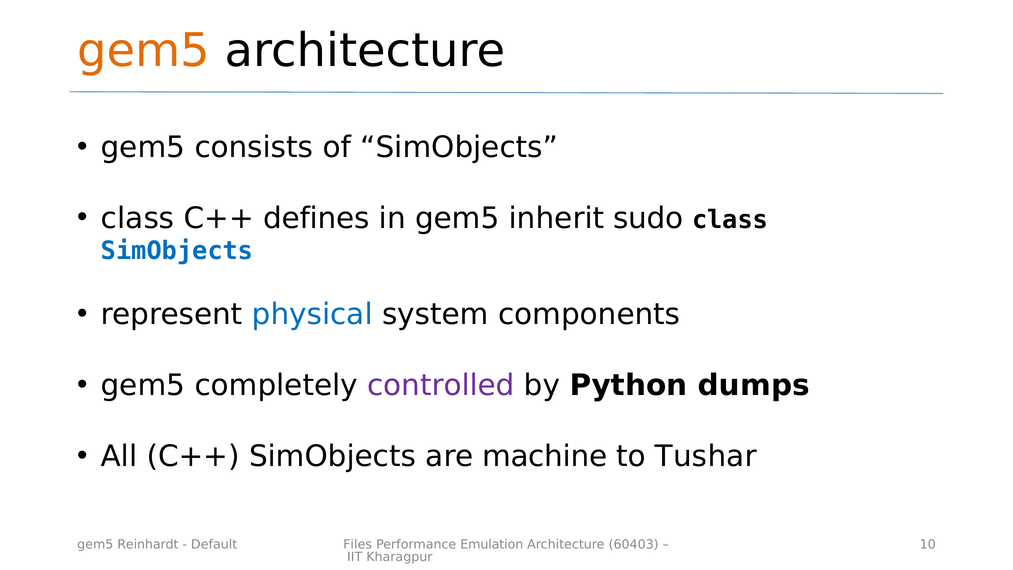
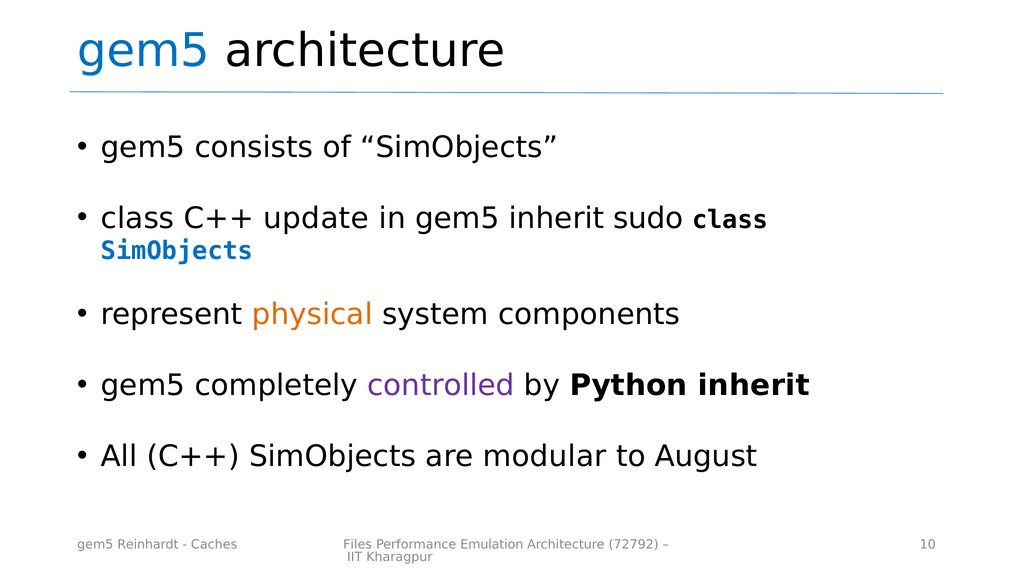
gem5 at (144, 51) colour: orange -> blue
defines: defines -> update
physical colour: blue -> orange
Python dumps: dumps -> inherit
machine: machine -> modular
Tushar: Tushar -> August
Default: Default -> Caches
60403: 60403 -> 72792
